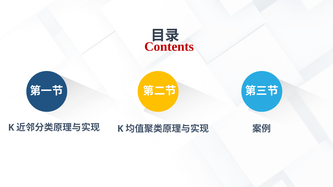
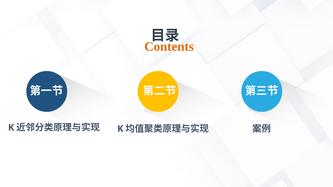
Contents colour: red -> orange
